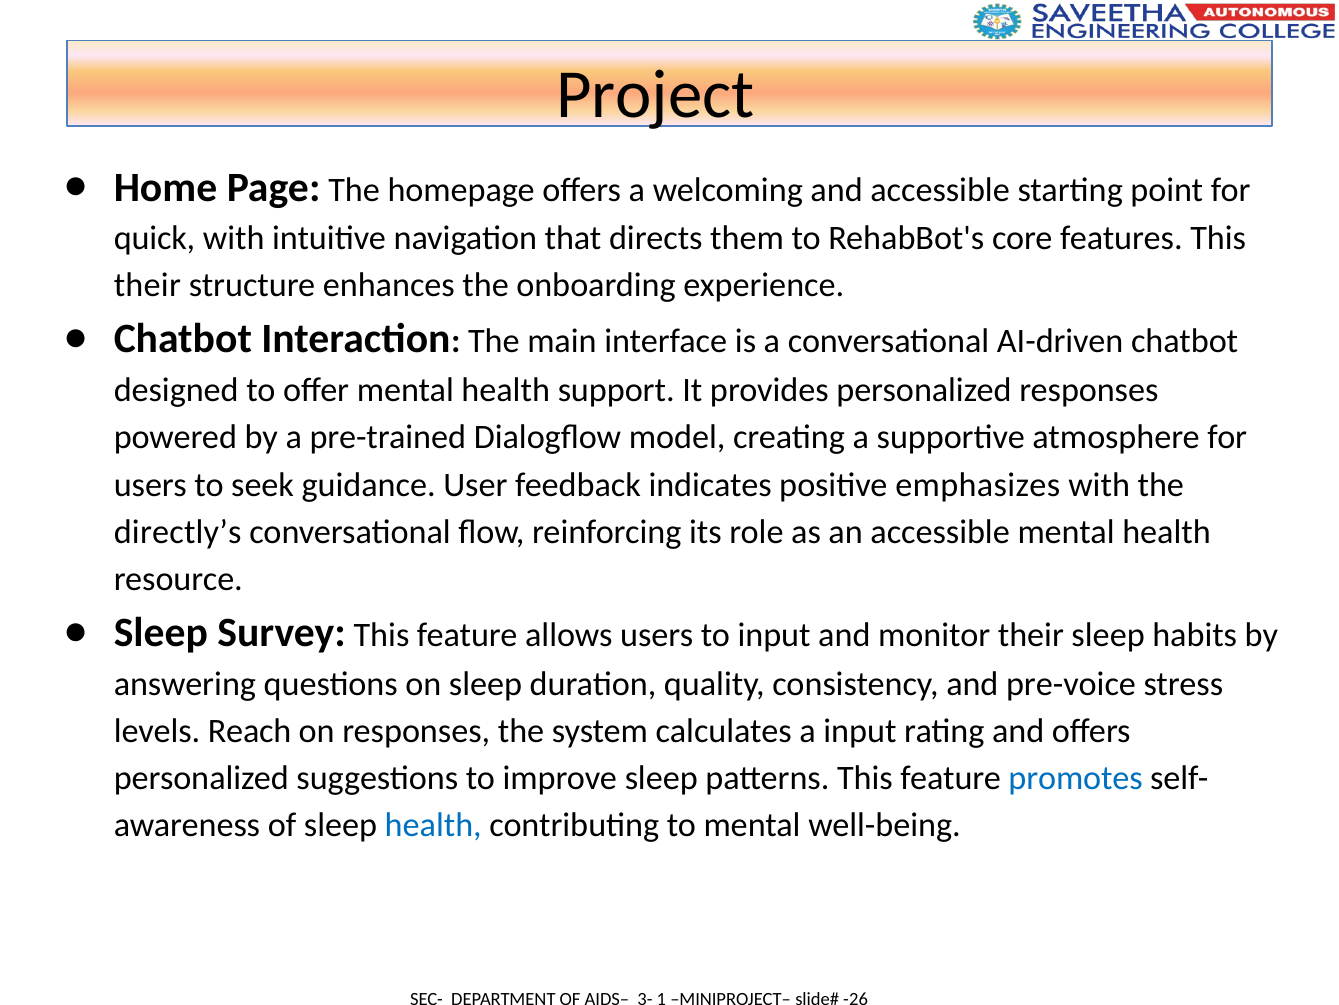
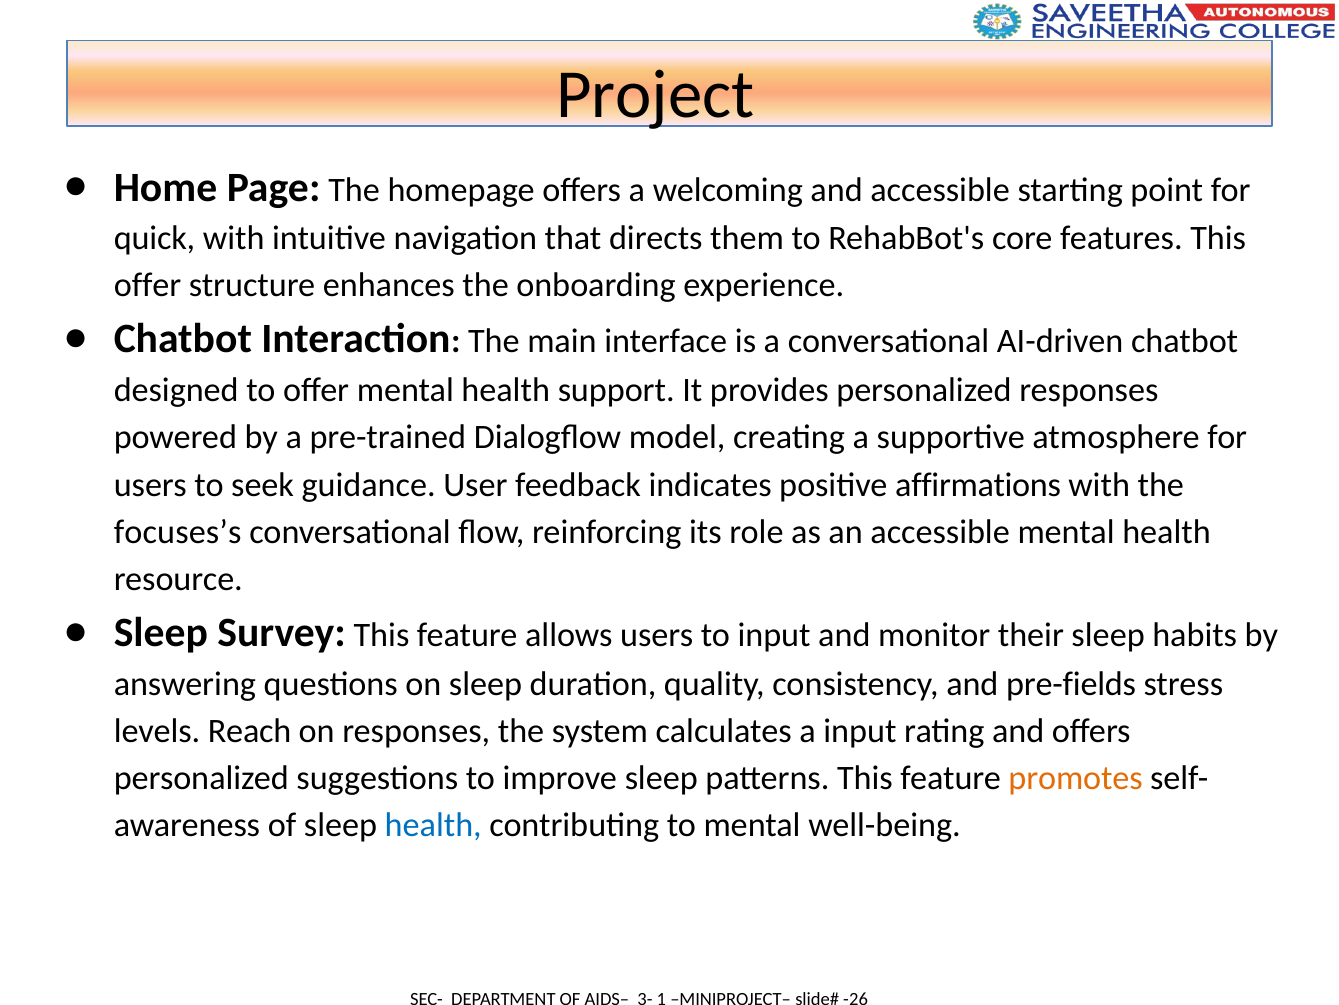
their at (147, 285): their -> offer
emphasizes: emphasizes -> affirmations
directly’s: directly’s -> focuses’s
pre-voice: pre-voice -> pre-fields
promotes colour: blue -> orange
